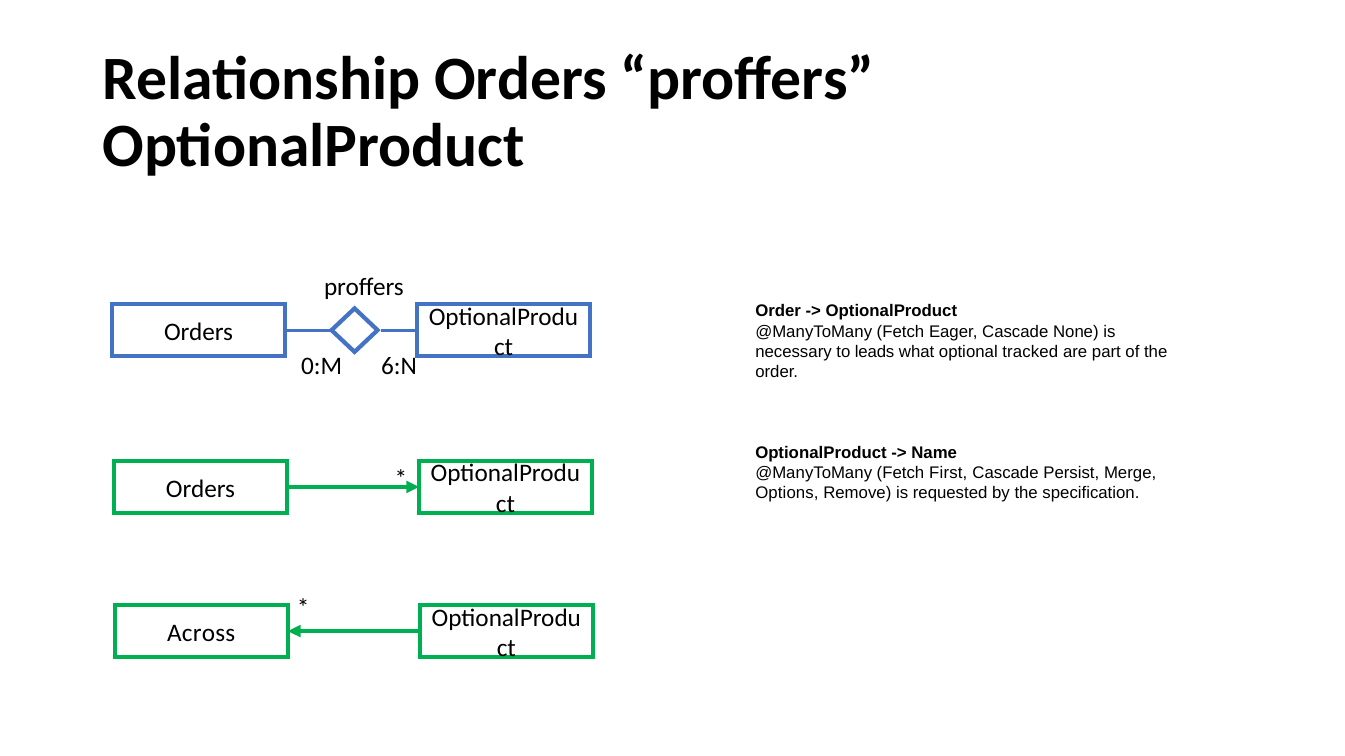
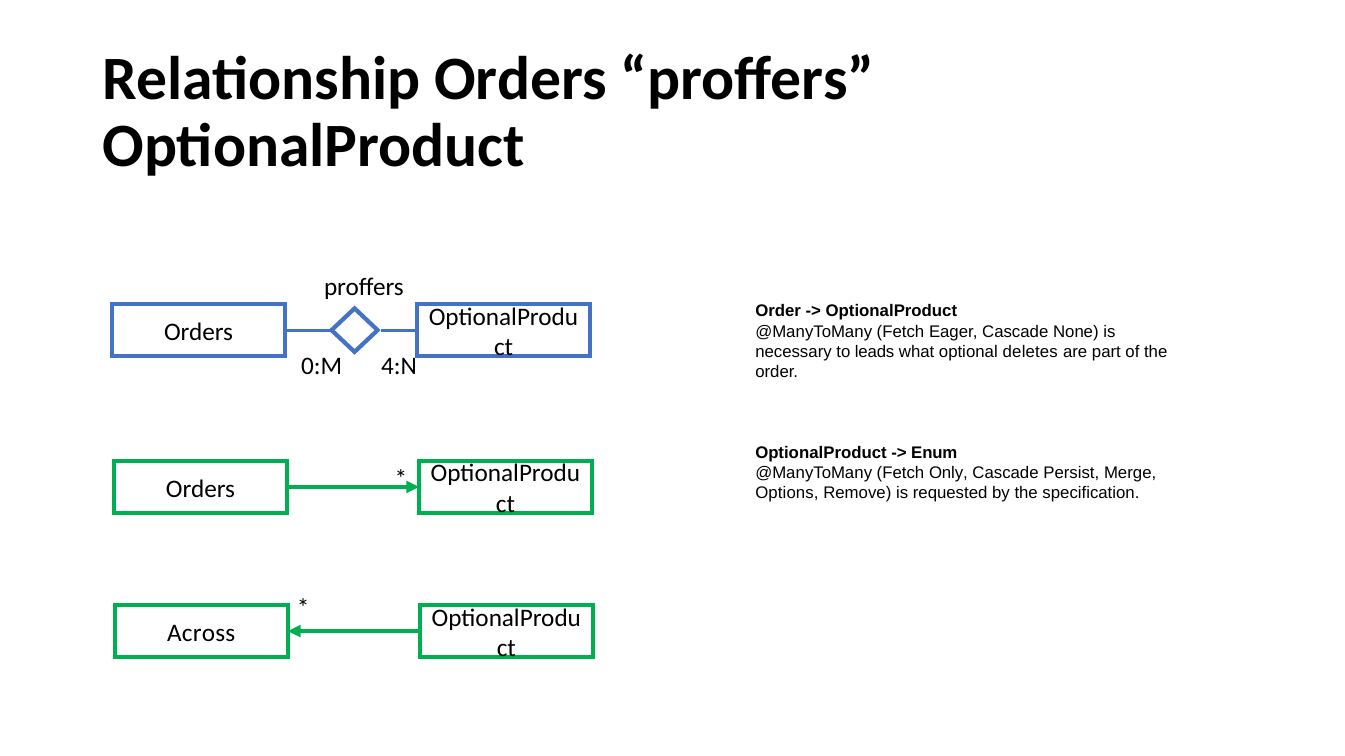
tracked: tracked -> deletes
6:N: 6:N -> 4:N
Name: Name -> Enum
First: First -> Only
